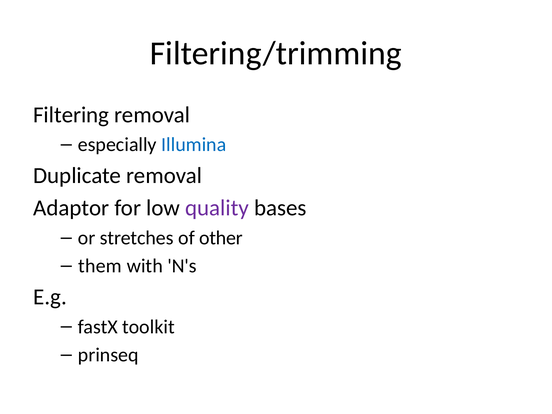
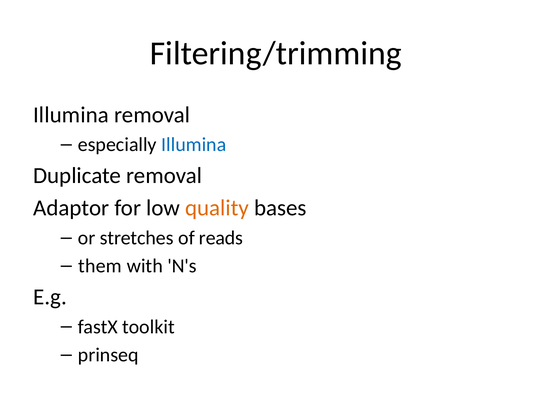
Filtering at (71, 115): Filtering -> Illumina
quality colour: purple -> orange
other: other -> reads
